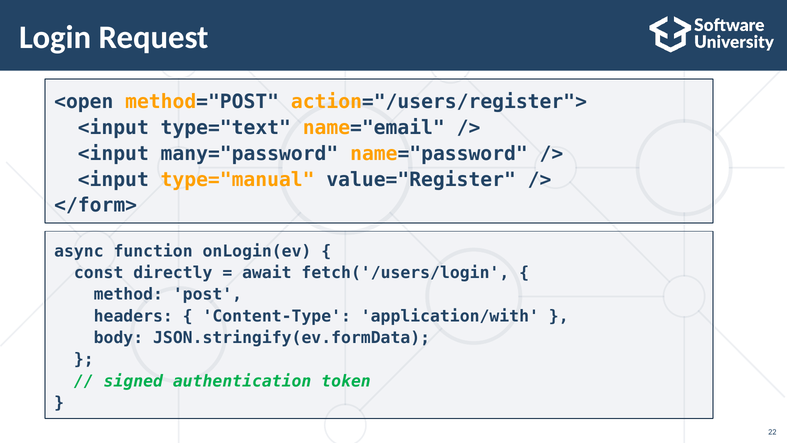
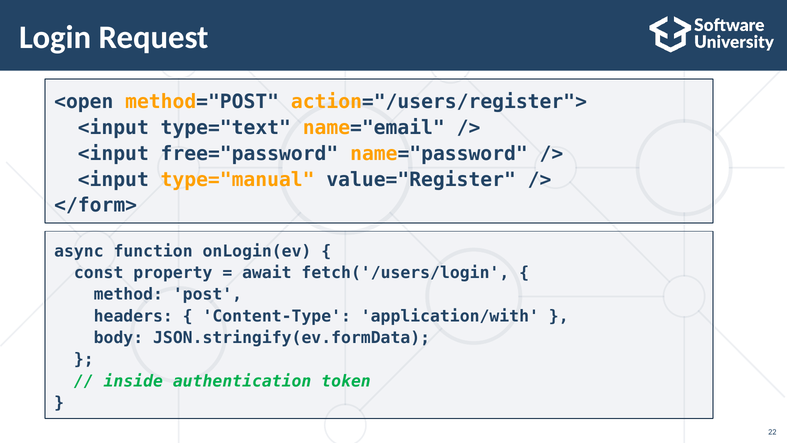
many="password: many="password -> free="password
directly: directly -> property
signed: signed -> inside
